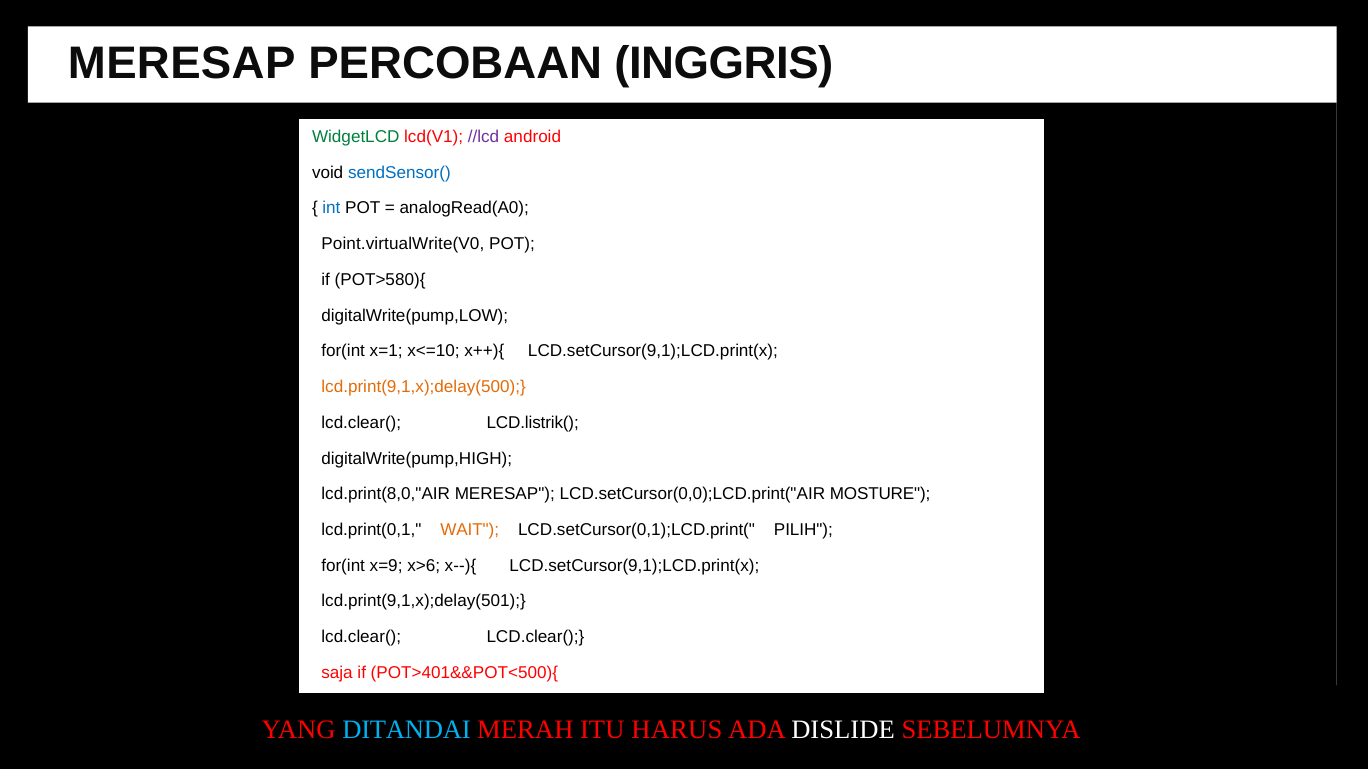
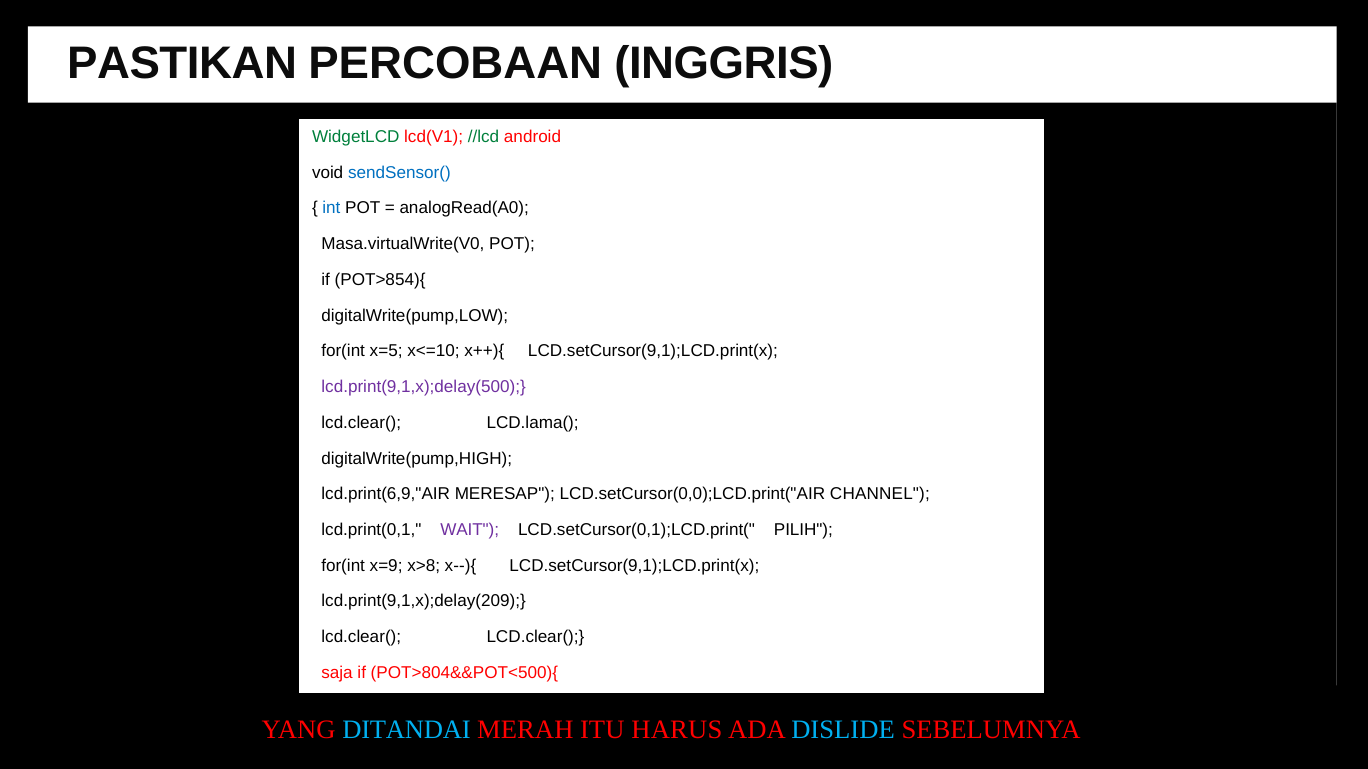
MERESAP at (182, 63): MERESAP -> PASTIKAN
//lcd colour: purple -> green
Point.virtualWrite(V0: Point.virtualWrite(V0 -> Masa.virtualWrite(V0
POT>580){: POT>580){ -> POT>854){
x=1: x=1 -> x=5
lcd.print(9,1,x);delay(500 colour: orange -> purple
LCD.listrik(: LCD.listrik( -> LCD.lama(
lcd.print(8,0,"AIR: lcd.print(8,0,"AIR -> lcd.print(6,9,"AIR
MOSTURE: MOSTURE -> CHANNEL
WAIT colour: orange -> purple
x>6: x>6 -> x>8
lcd.print(9,1,x);delay(501: lcd.print(9,1,x);delay(501 -> lcd.print(9,1,x);delay(209
POT>401&&POT<500){: POT>401&&POT<500){ -> POT>804&&POT<500){
DISLIDE colour: white -> light blue
